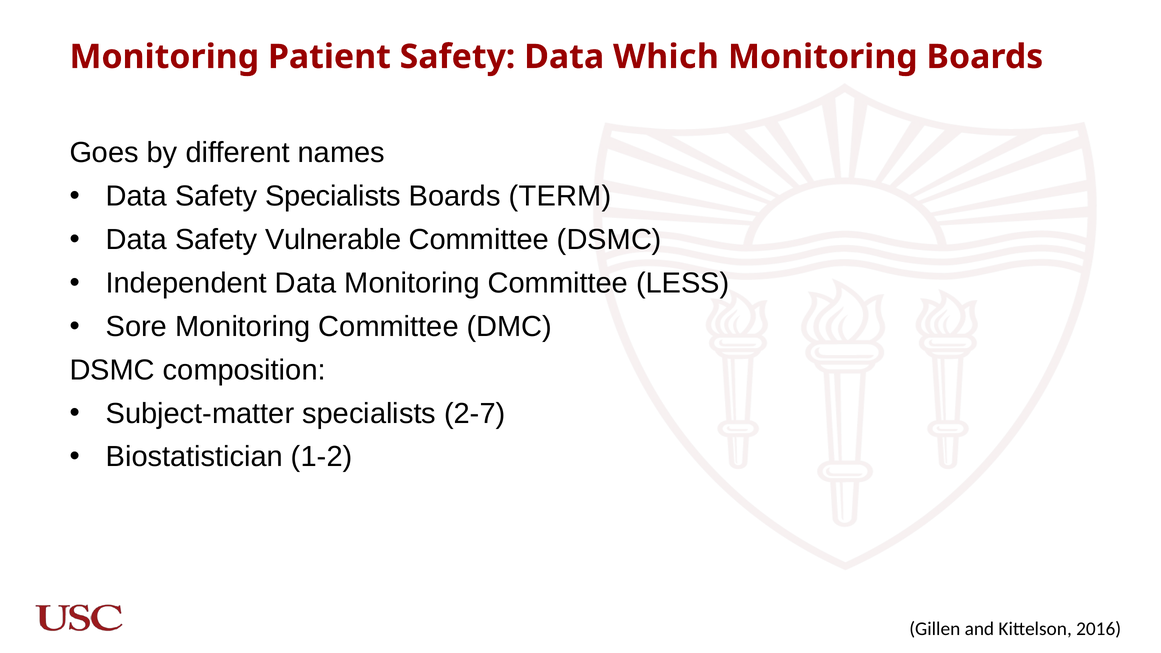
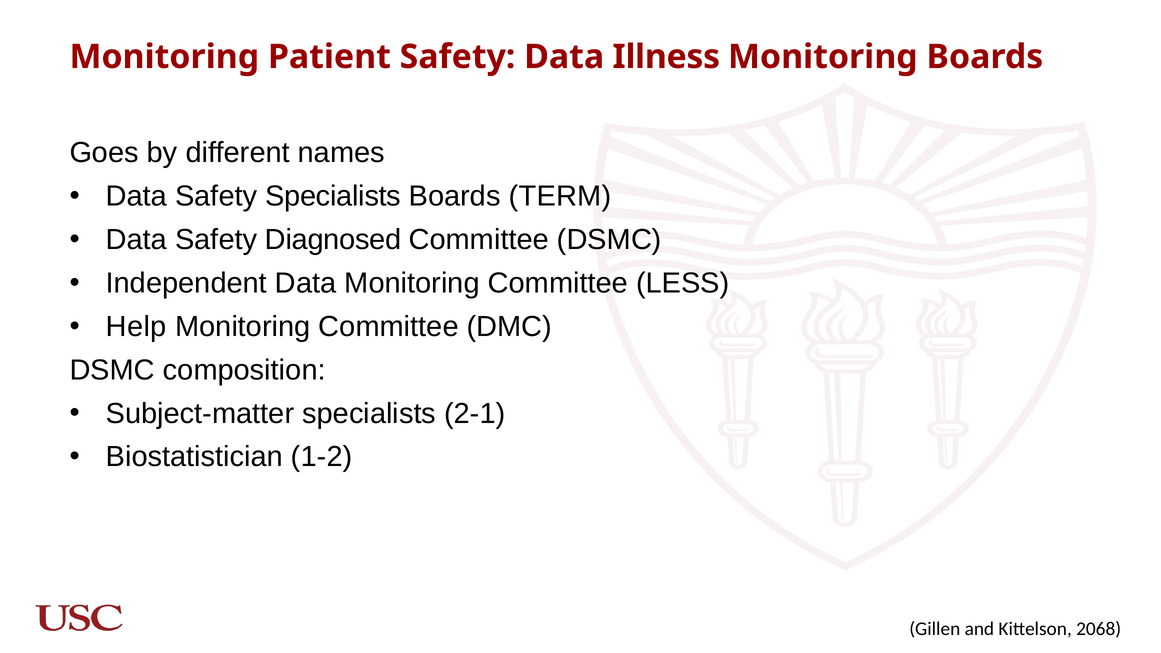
Which: Which -> Illness
Vulnerable: Vulnerable -> Diagnosed
Sore: Sore -> Help
2-7: 2-7 -> 2-1
2016: 2016 -> 2068
